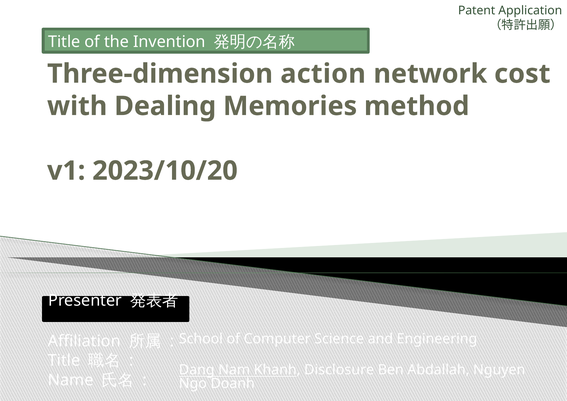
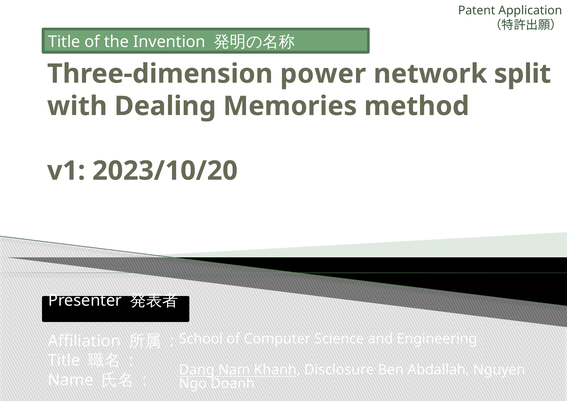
action: action -> power
cost: cost -> split
